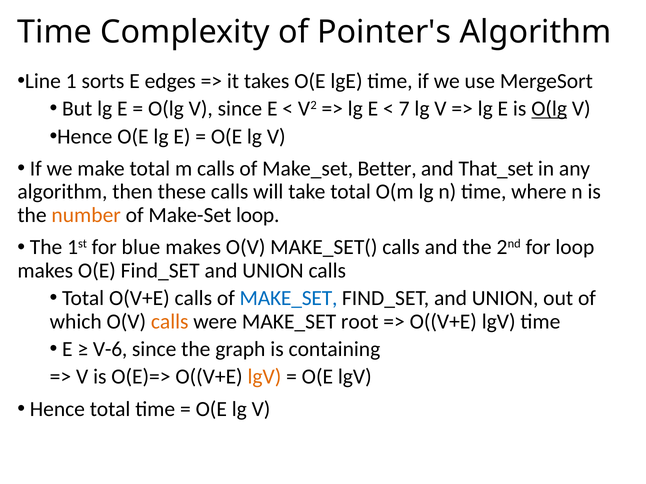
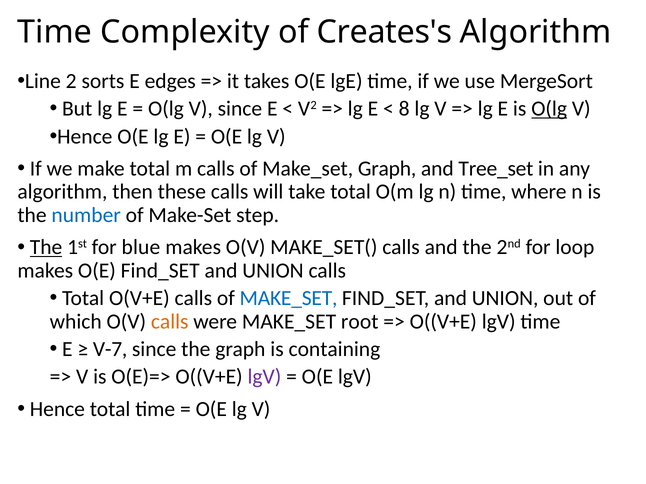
Pointer's: Pointer's -> Creates's
1: 1 -> 2
7: 7 -> 8
Make_set Better: Better -> Graph
That_set: That_set -> Tree_set
number colour: orange -> blue
Make-Set loop: loop -> step
The at (46, 248) underline: none -> present
V-6: V-6 -> V-7
lgV at (264, 377) colour: orange -> purple
